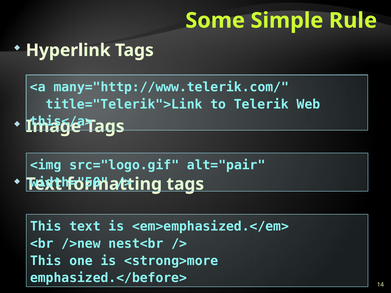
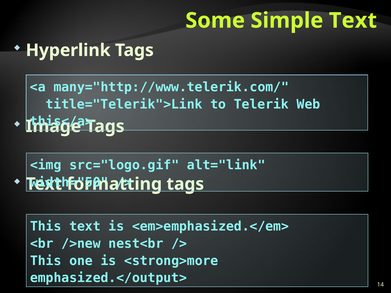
Simple Rule: Rule -> Text
alt="pair: alt="pair -> alt="link
emphasized.</before>: emphasized.</before> -> emphasized.</output>
